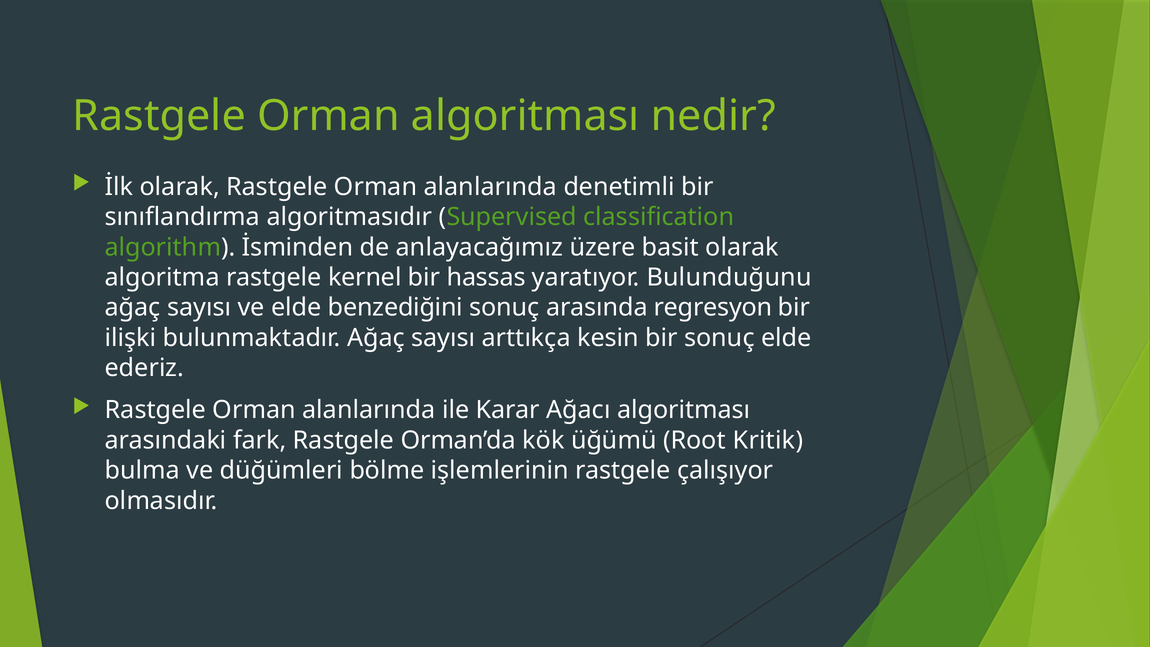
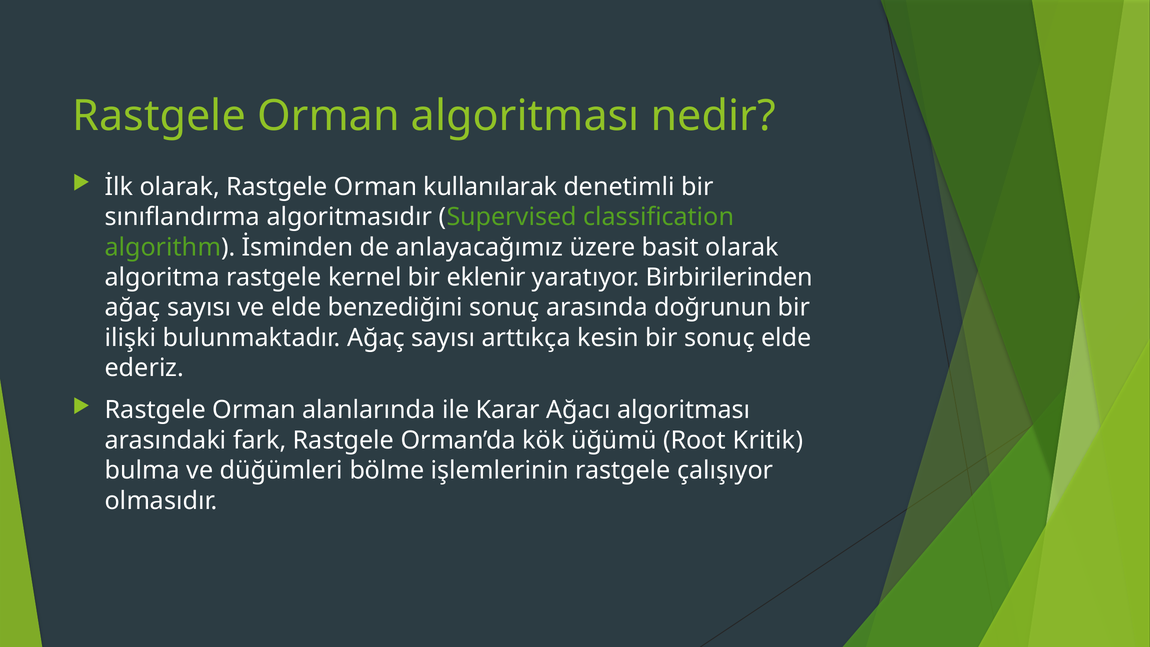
olarak Rastgele Orman alanlarında: alanlarında -> kullanılarak
hassas: hassas -> eklenir
Bulunduğunu: Bulunduğunu -> Birbirilerinden
regresyon: regresyon -> doğrunun
